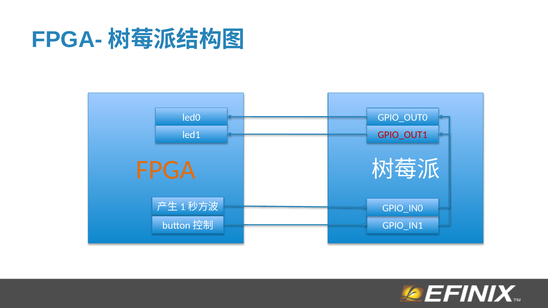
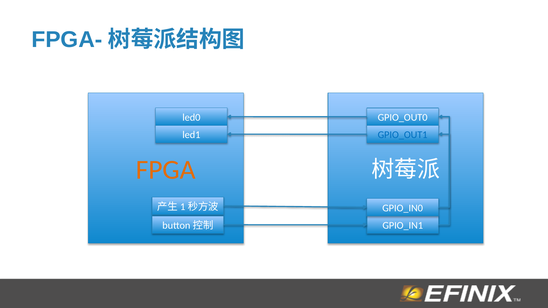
GPIO_OUT1 colour: red -> blue
